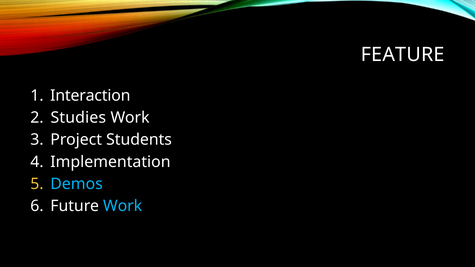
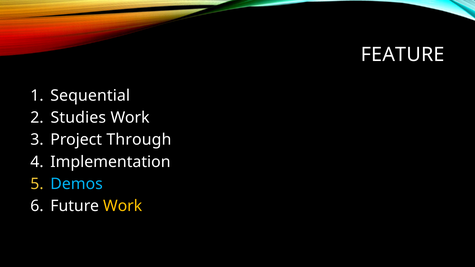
Interaction: Interaction -> Sequential
Students: Students -> Through
Work at (123, 206) colour: light blue -> yellow
